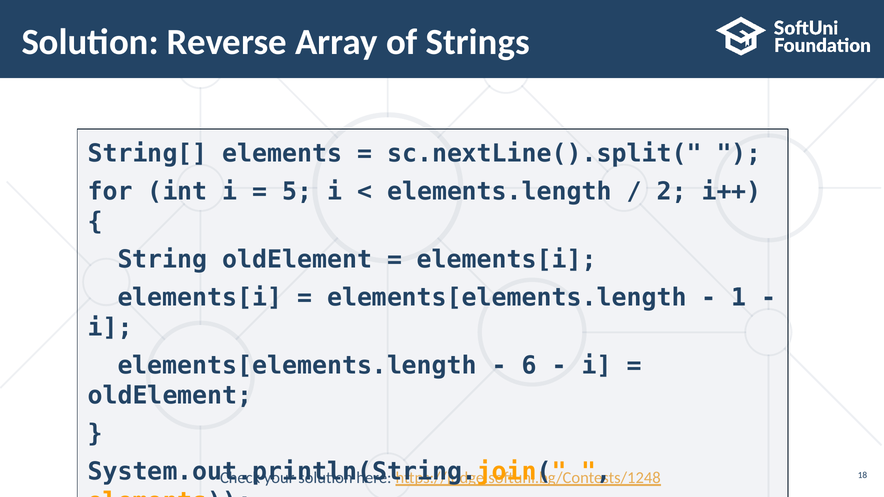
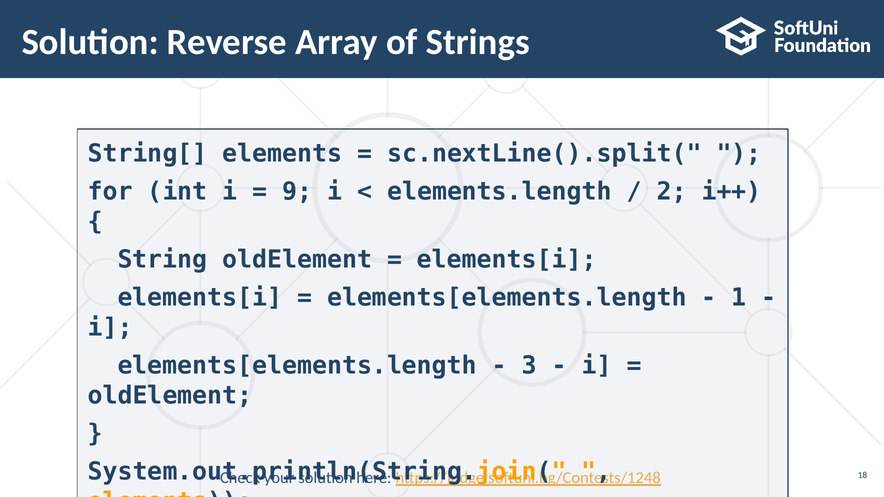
5: 5 -> 9
6: 6 -> 3
